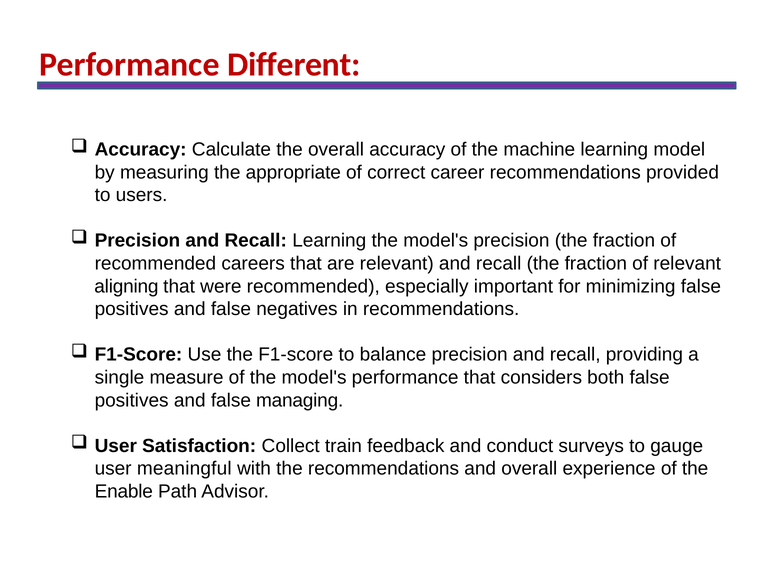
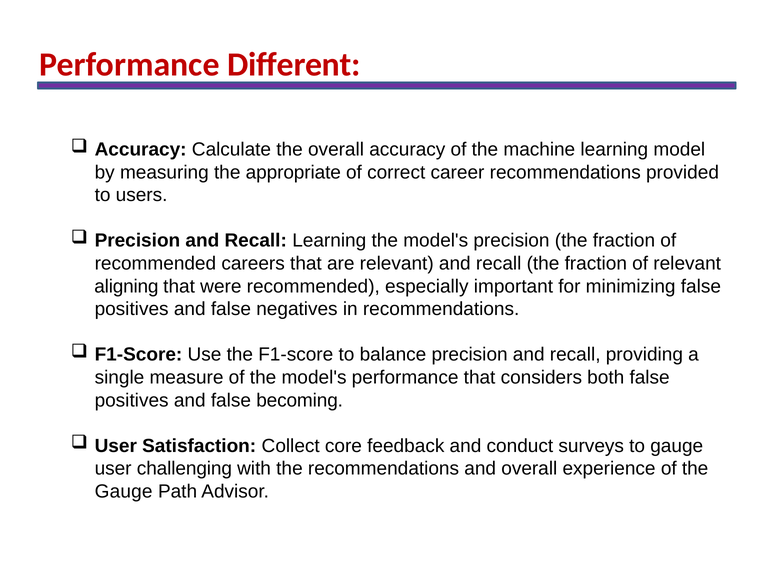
managing: managing -> becoming
train: train -> core
meaningful: meaningful -> challenging
Enable at (124, 492): Enable -> Gauge
